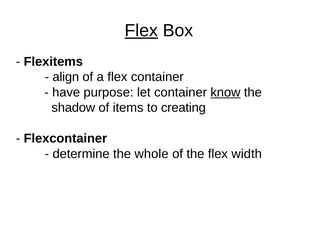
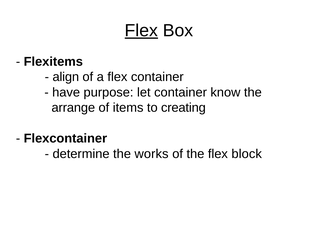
know underline: present -> none
shadow: shadow -> arrange
whole: whole -> works
width: width -> block
